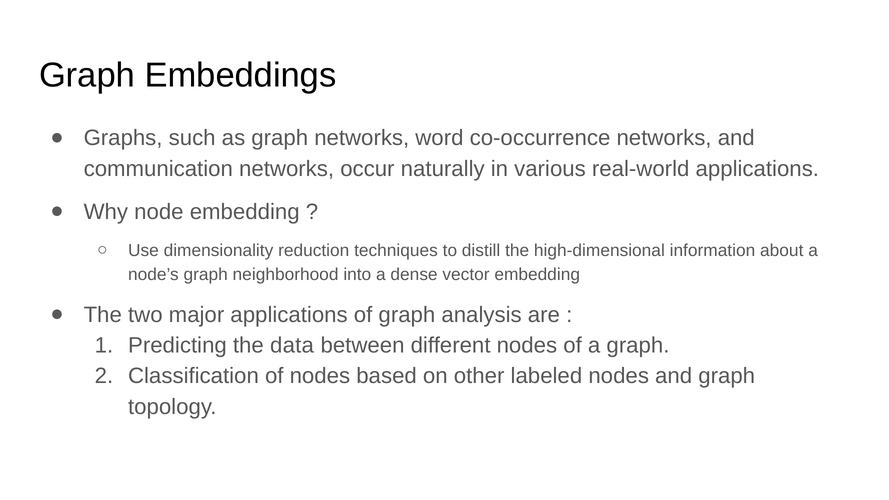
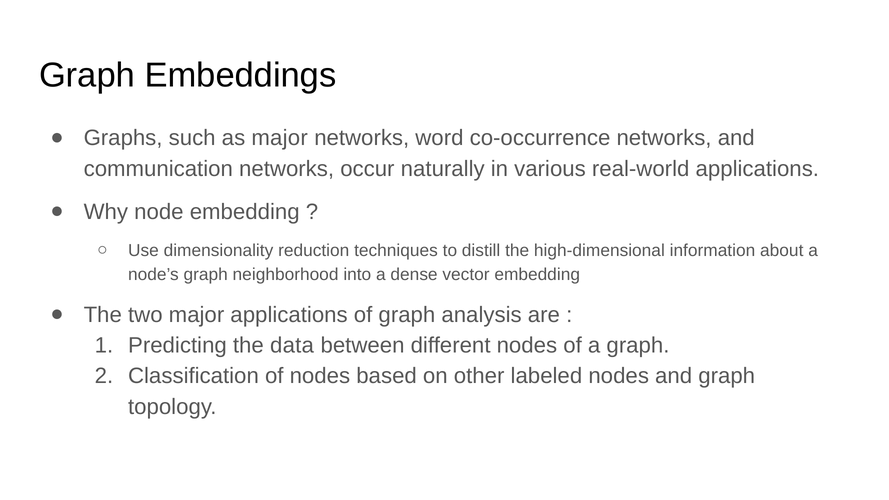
as graph: graph -> major
